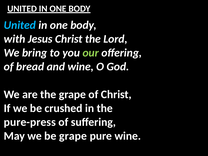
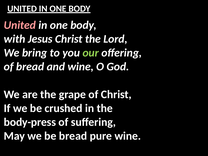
United at (20, 25) colour: light blue -> pink
pure-press: pure-press -> body-press
be grape: grape -> bread
